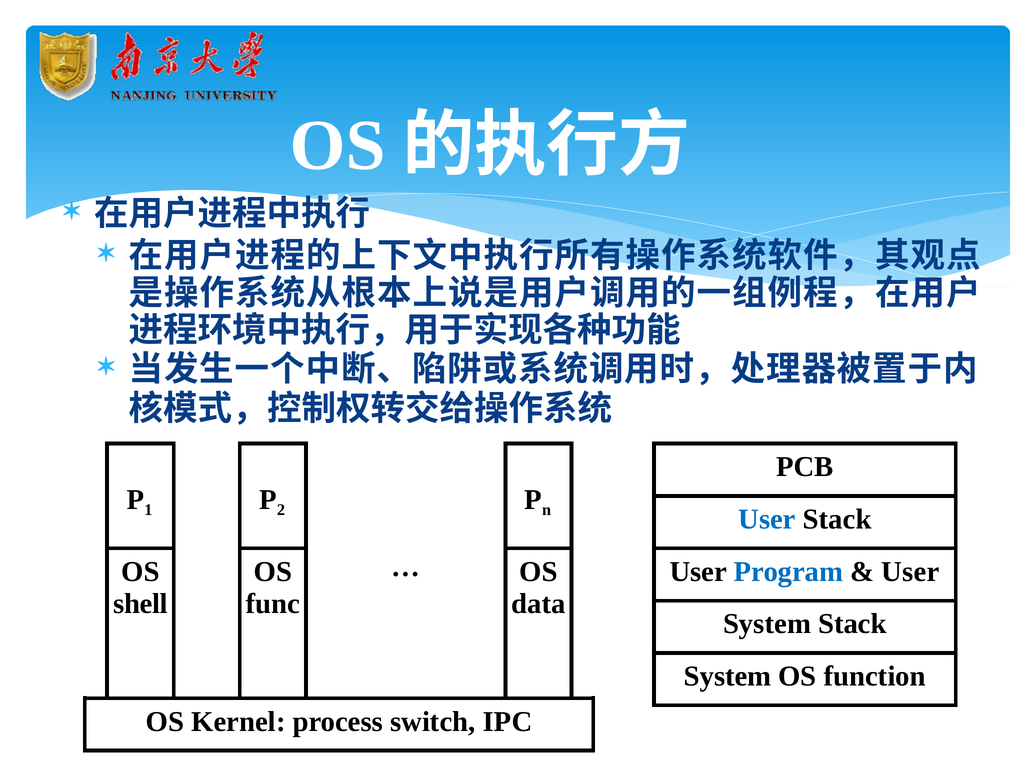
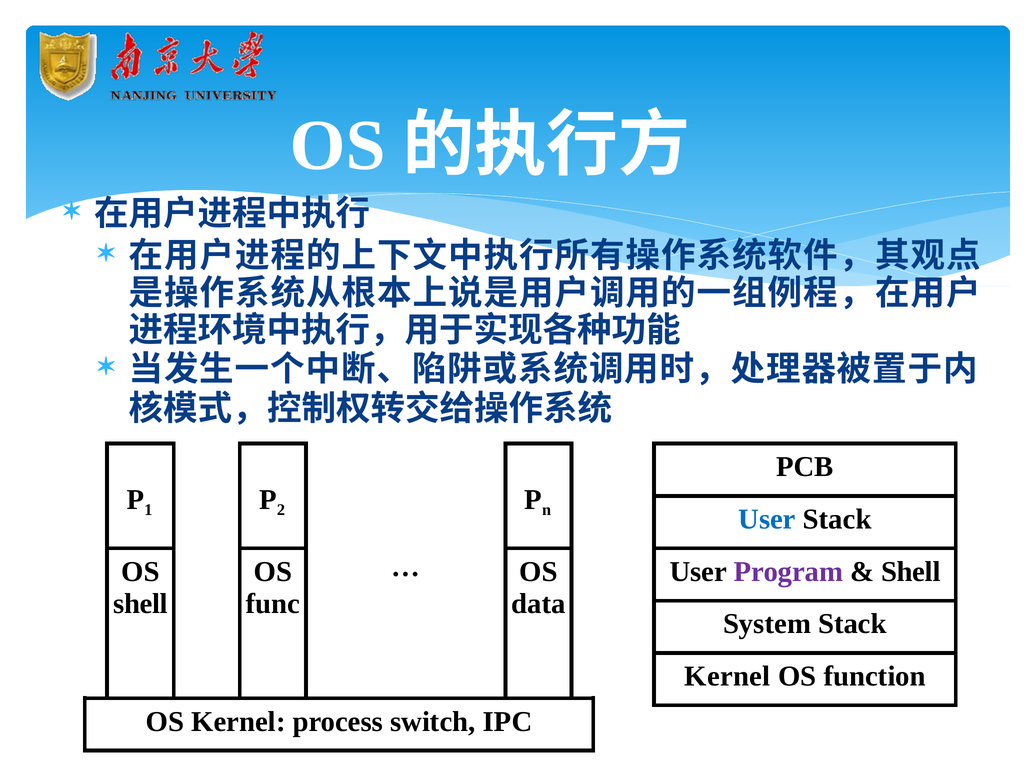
Program colour: blue -> purple
User at (911, 572): User -> Shell
System at (728, 677): System -> Kernel
